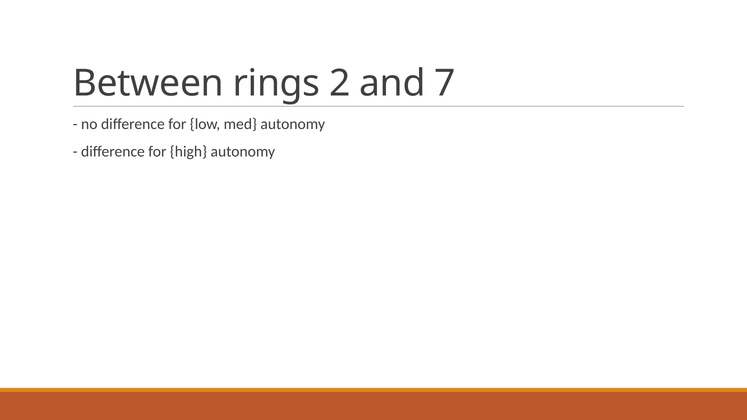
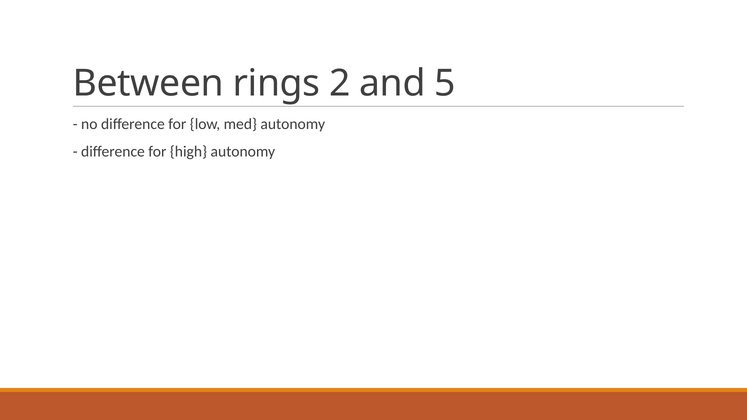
7: 7 -> 5
